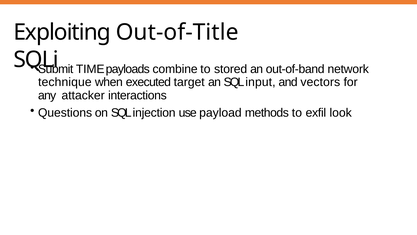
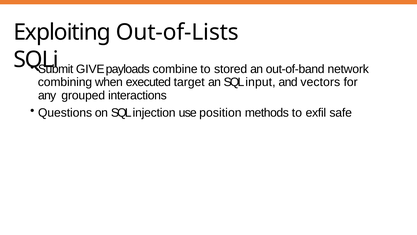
Out-of-Title: Out-of-Title -> Out-of-Lists
TIME: TIME -> GIVE
technique: technique -> combining
attacker: attacker -> grouped
payload: payload -> position
look: look -> safe
